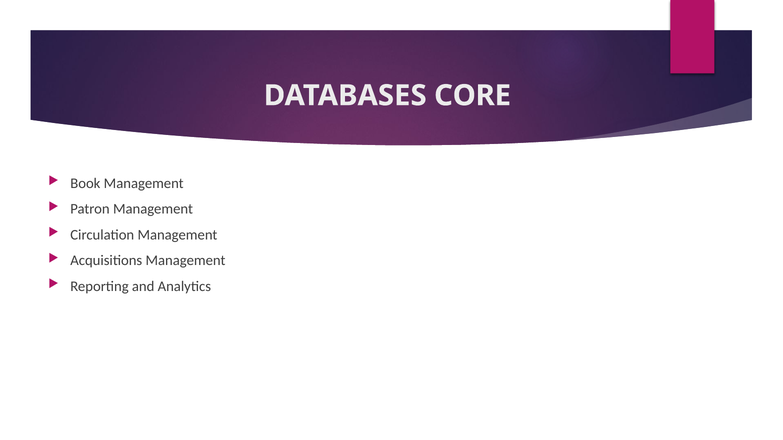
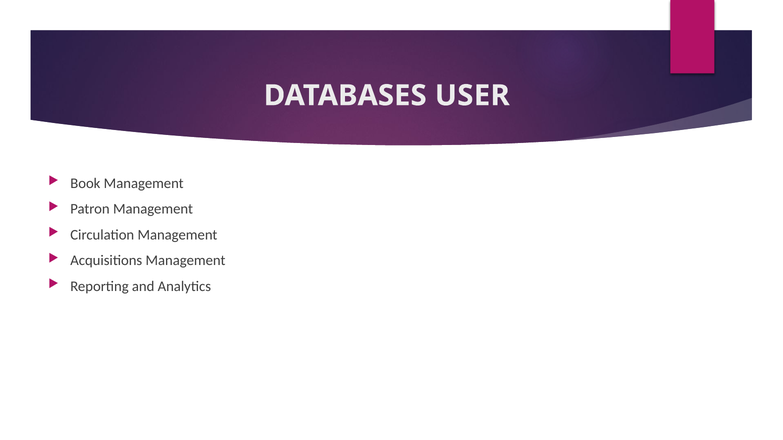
CORE: CORE -> USER
